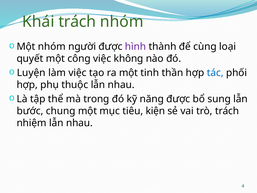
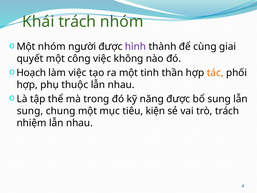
loại: loại -> giai
Luyện: Luyện -> Hoạch
tác colour: blue -> orange
bước at (30, 111): bước -> sung
